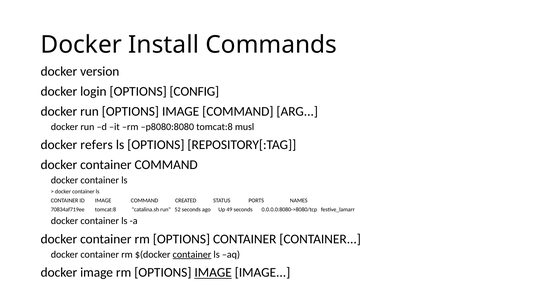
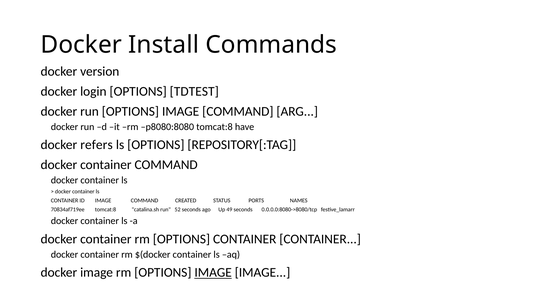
CONFIG: CONFIG -> TDTEST
musl: musl -> have
container at (192, 254) underline: present -> none
